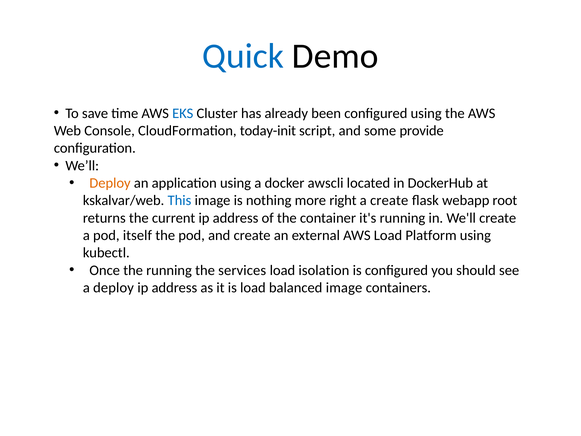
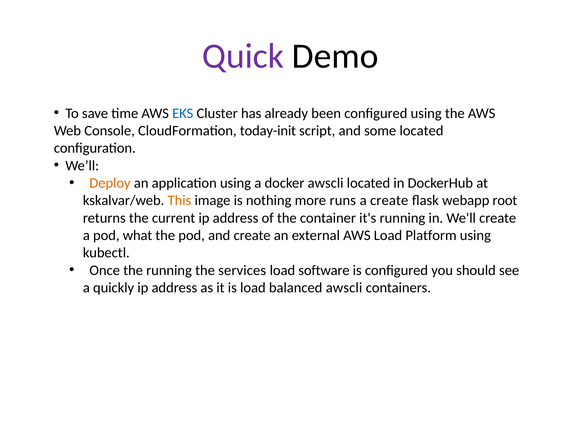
Quick colour: blue -> purple
some provide: provide -> located
This colour: blue -> orange
right: right -> runs
itself: itself -> what
isolation: isolation -> software
a deploy: deploy -> quickly
balanced image: image -> awscli
